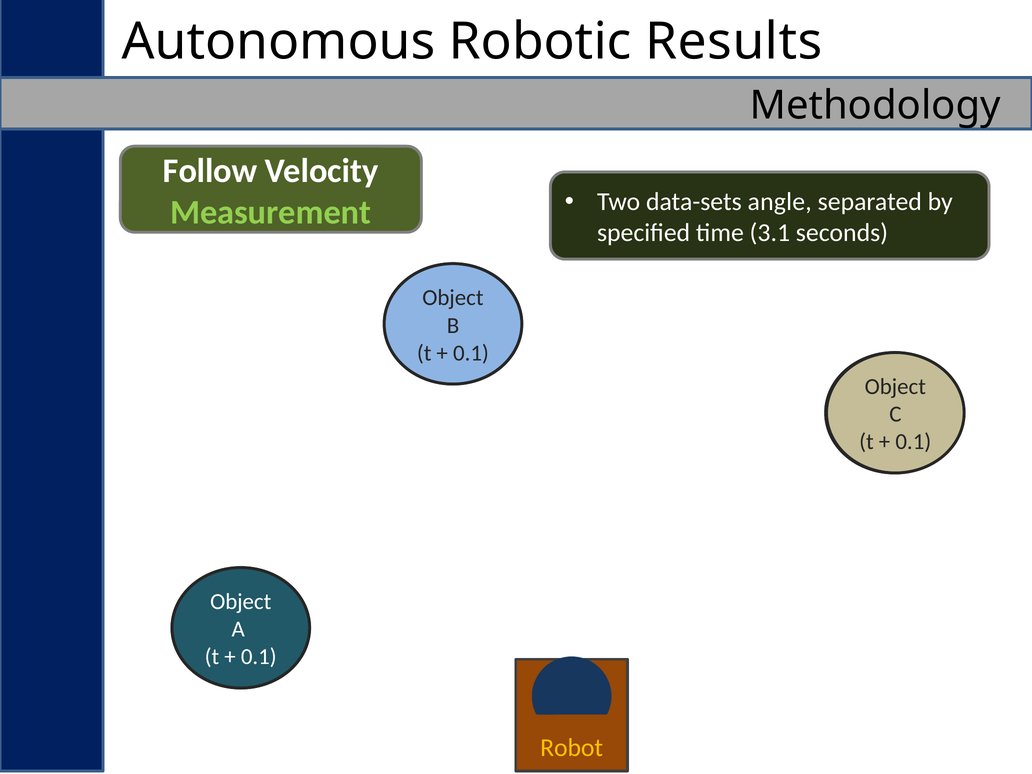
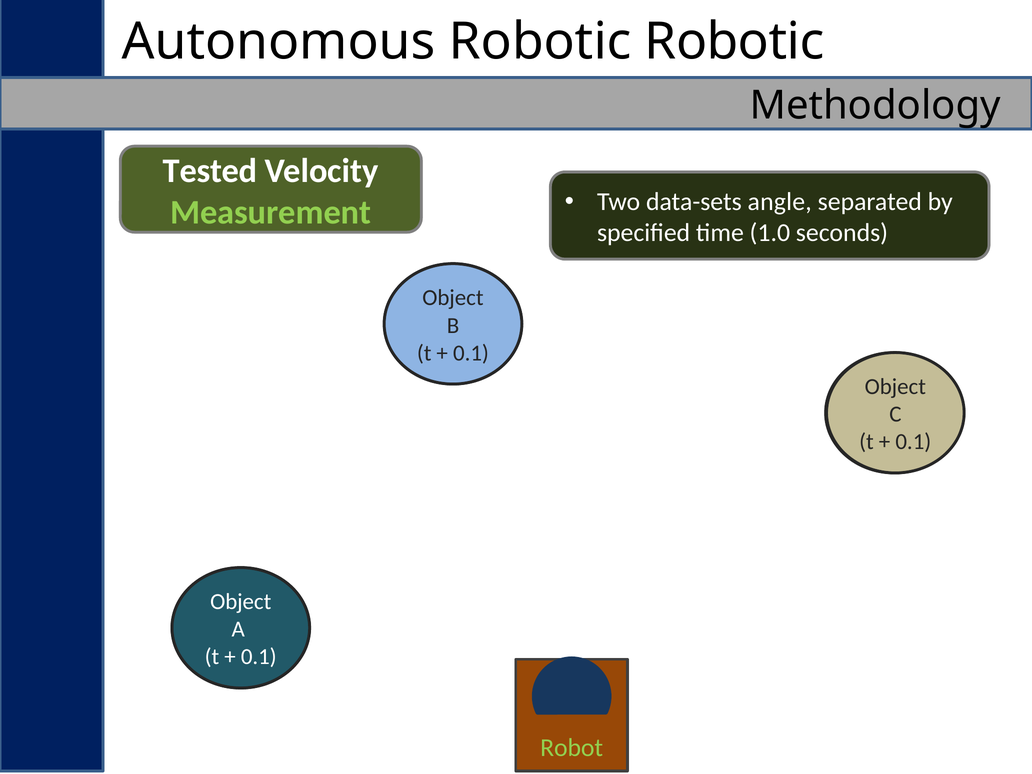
Robotic Results: Results -> Robotic
Follow: Follow -> Tested
3.1: 3.1 -> 1.0
Robot colour: yellow -> light green
